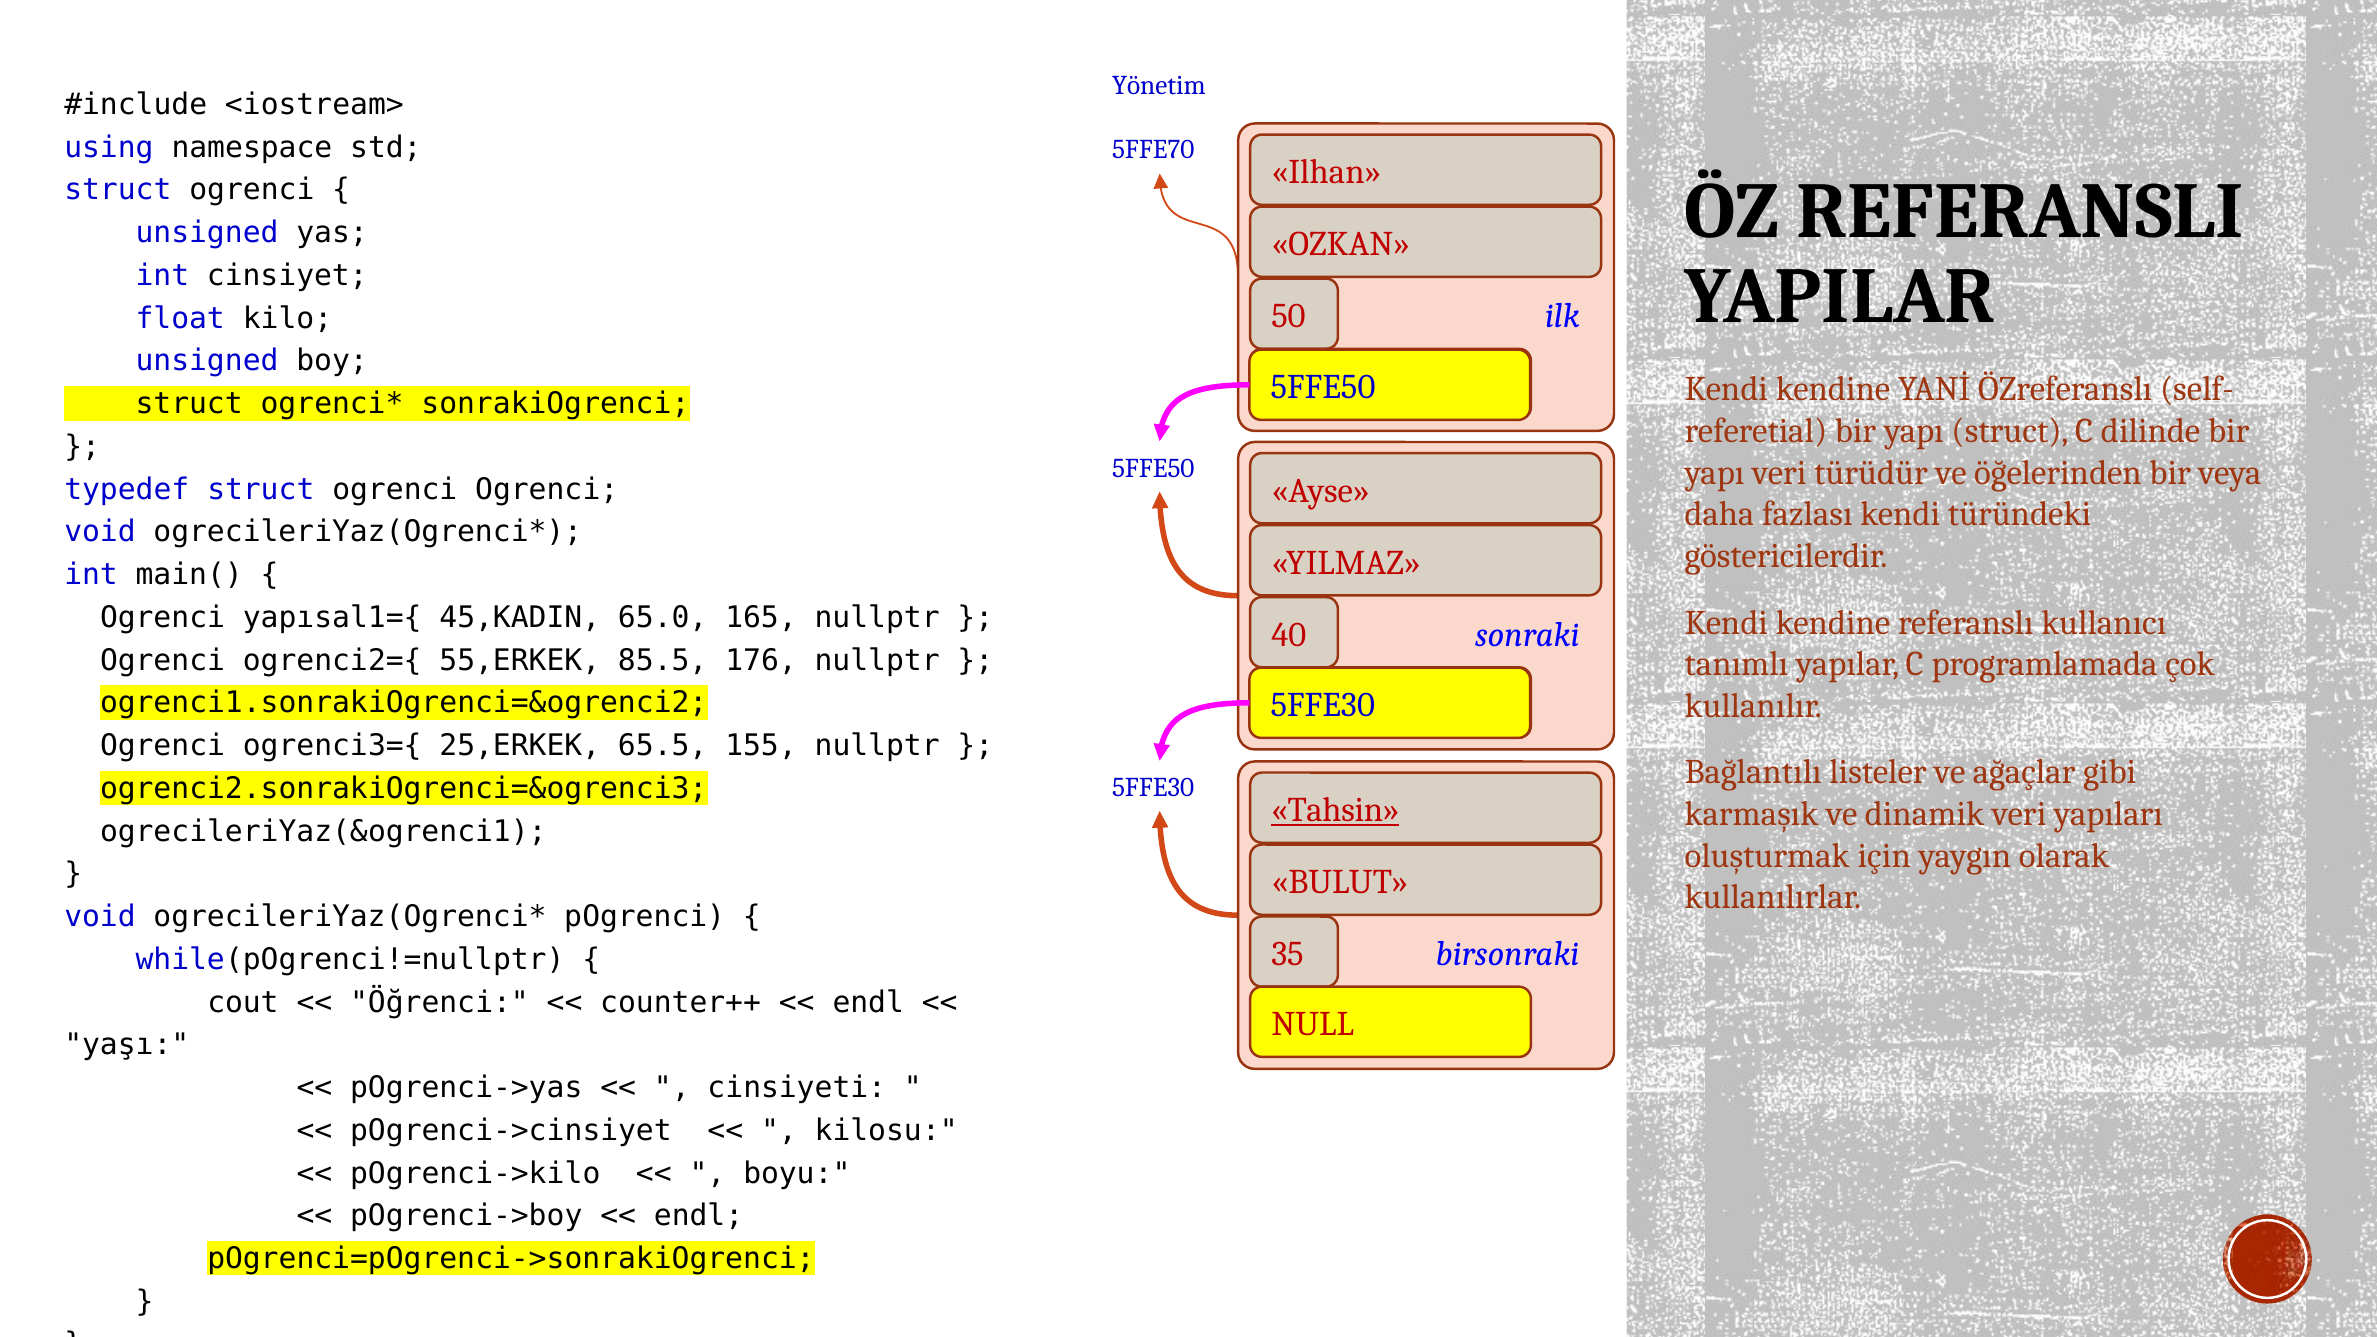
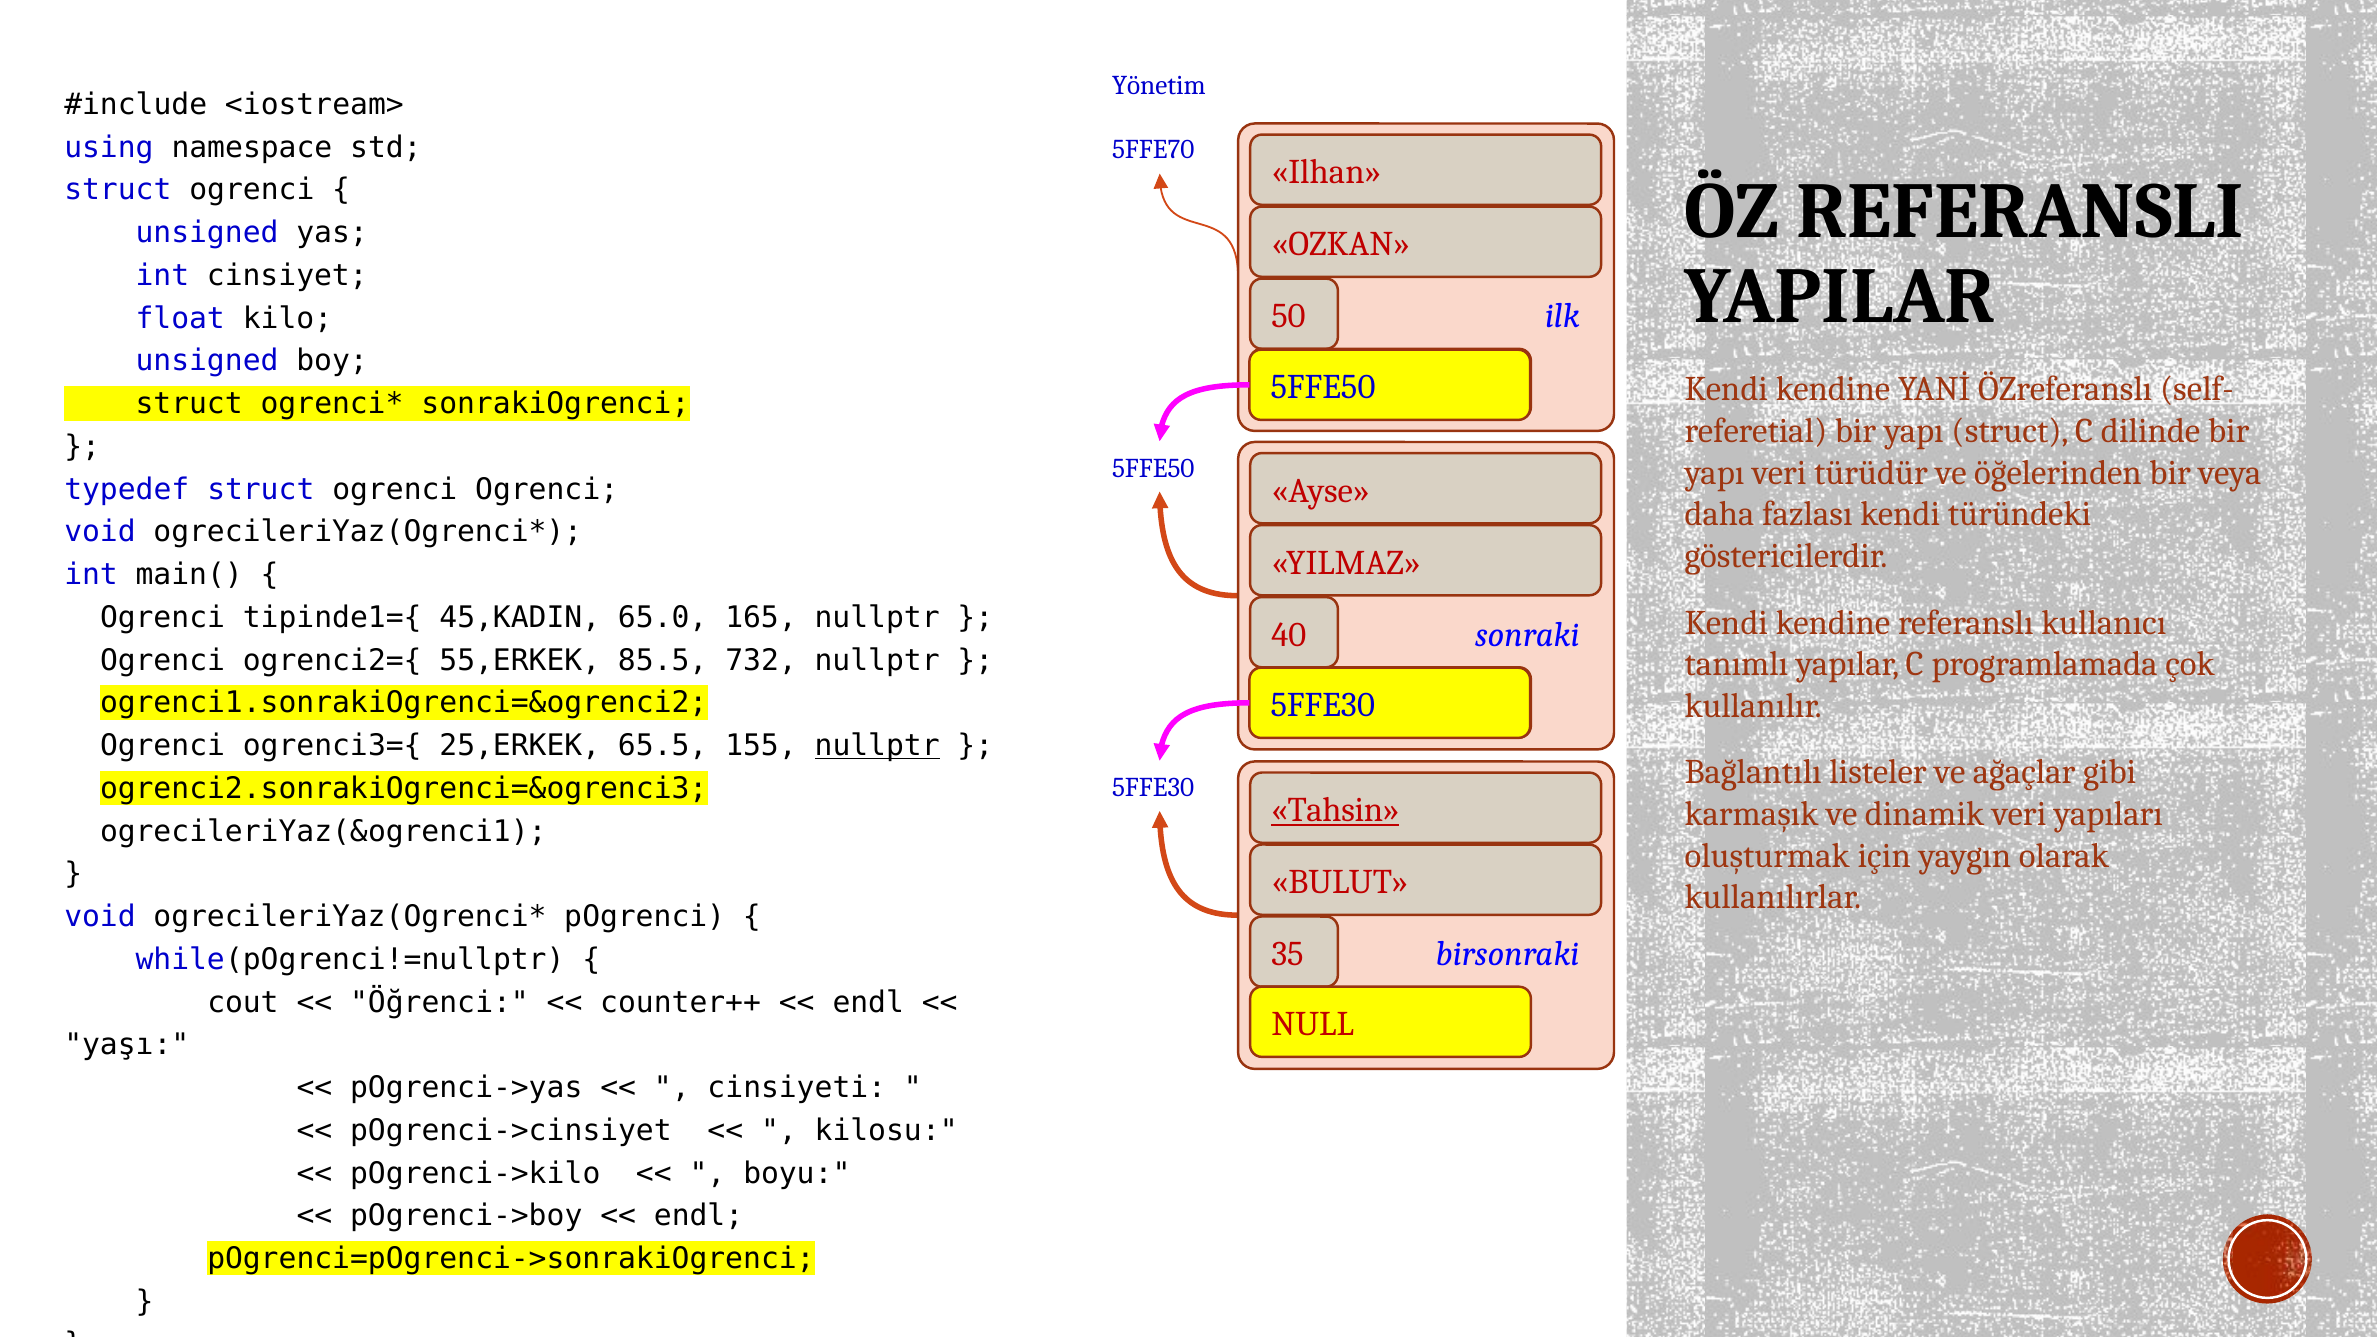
yapısal1={: yapısal1={ -> tipinde1={
176: 176 -> 732
nullptr at (877, 746) underline: none -> present
